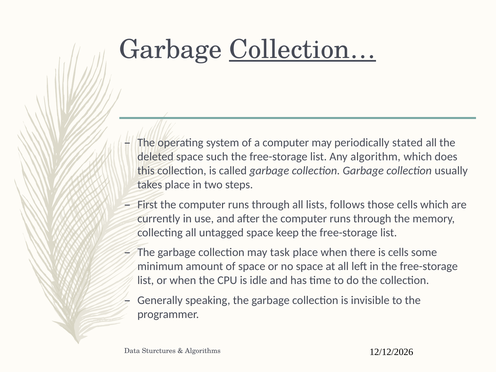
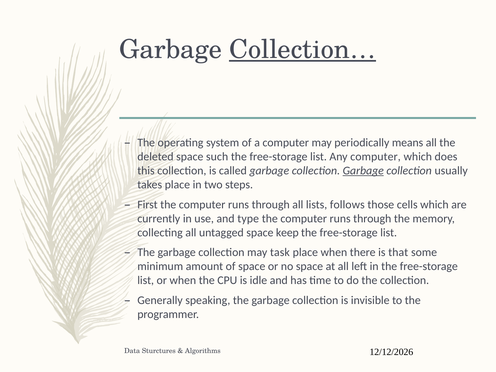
stated: stated -> means
Any algorithm: algorithm -> computer
Garbage at (363, 171) underline: none -> present
after: after -> type
is cells: cells -> that
